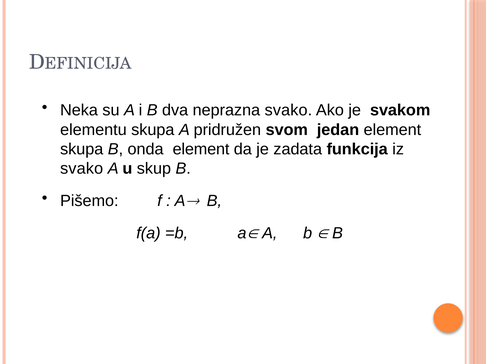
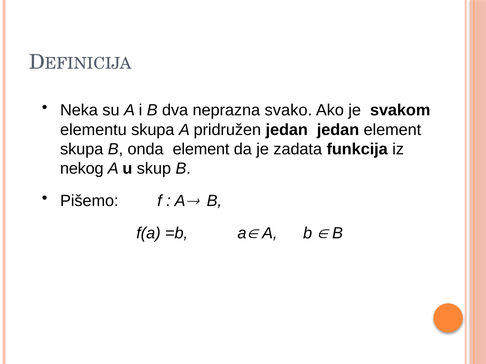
pridružen svom: svom -> jedan
svako at (82, 169): svako -> nekog
